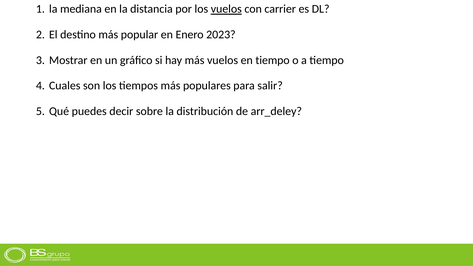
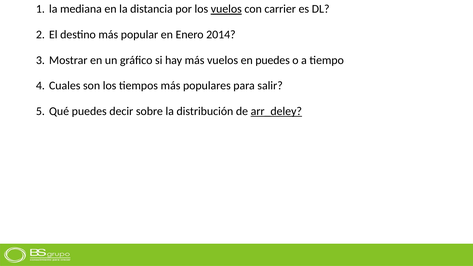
2023: 2023 -> 2014
en tiempo: tiempo -> puedes
arr_deley underline: none -> present
